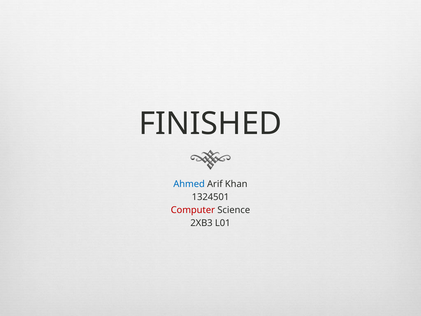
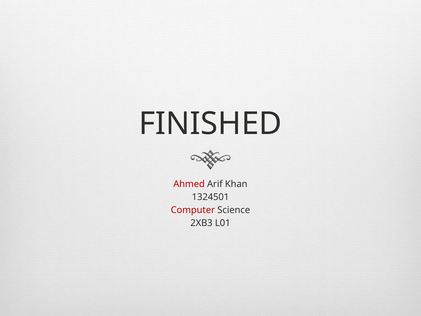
Ahmed colour: blue -> red
